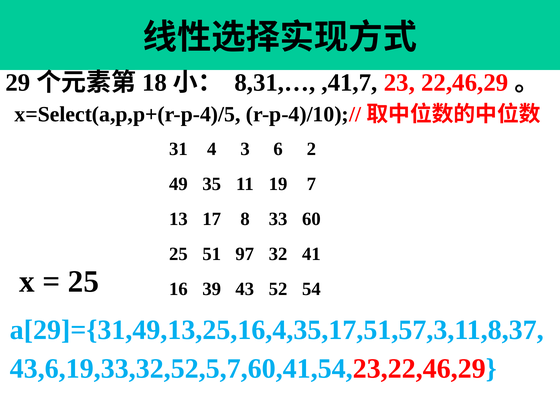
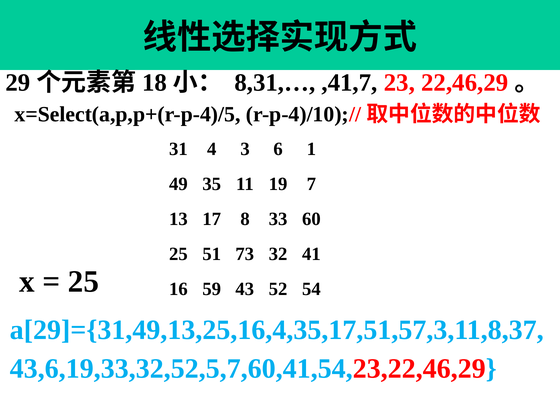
2: 2 -> 1
97: 97 -> 73
39: 39 -> 59
